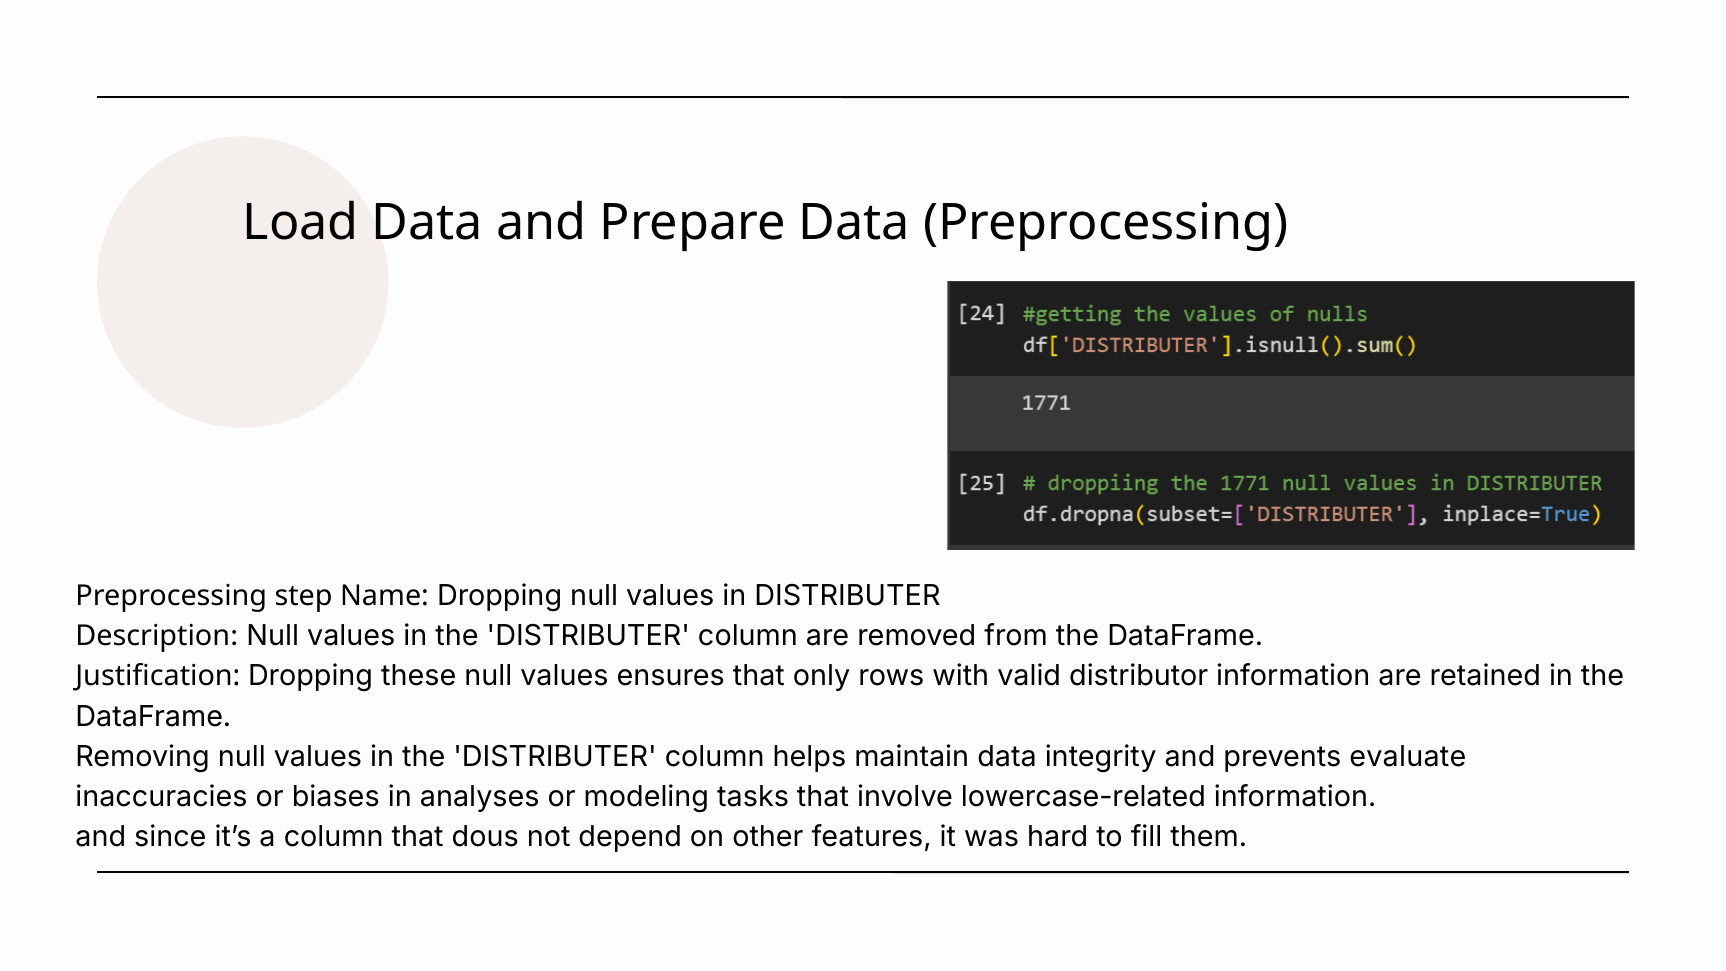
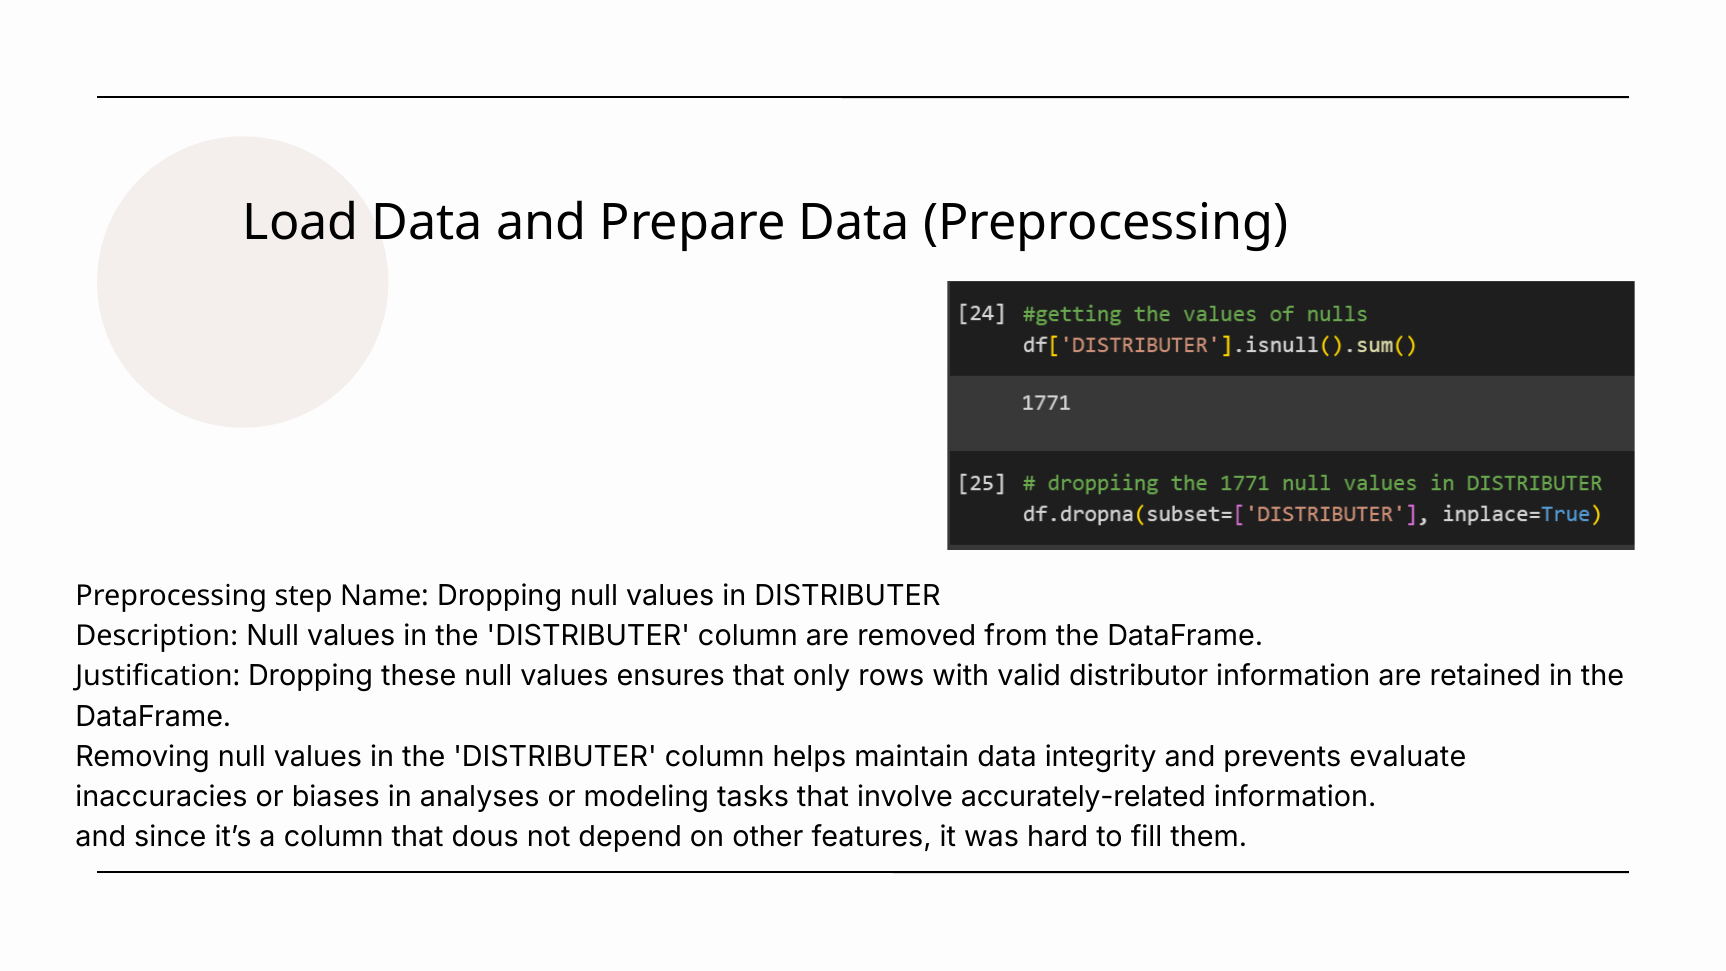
lowercase-related: lowercase-related -> accurately-related
